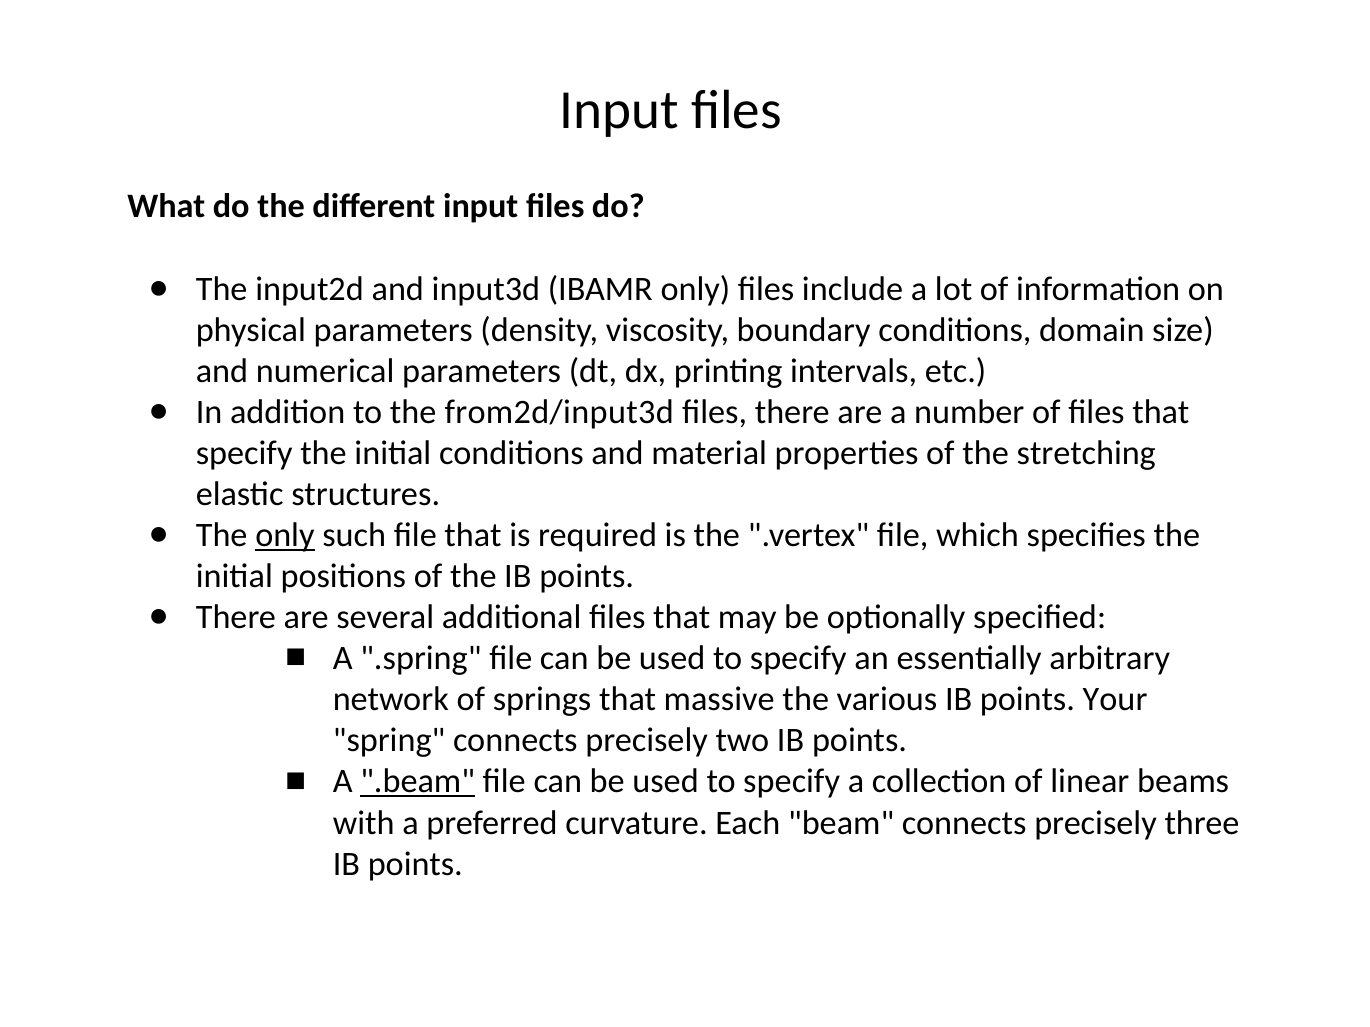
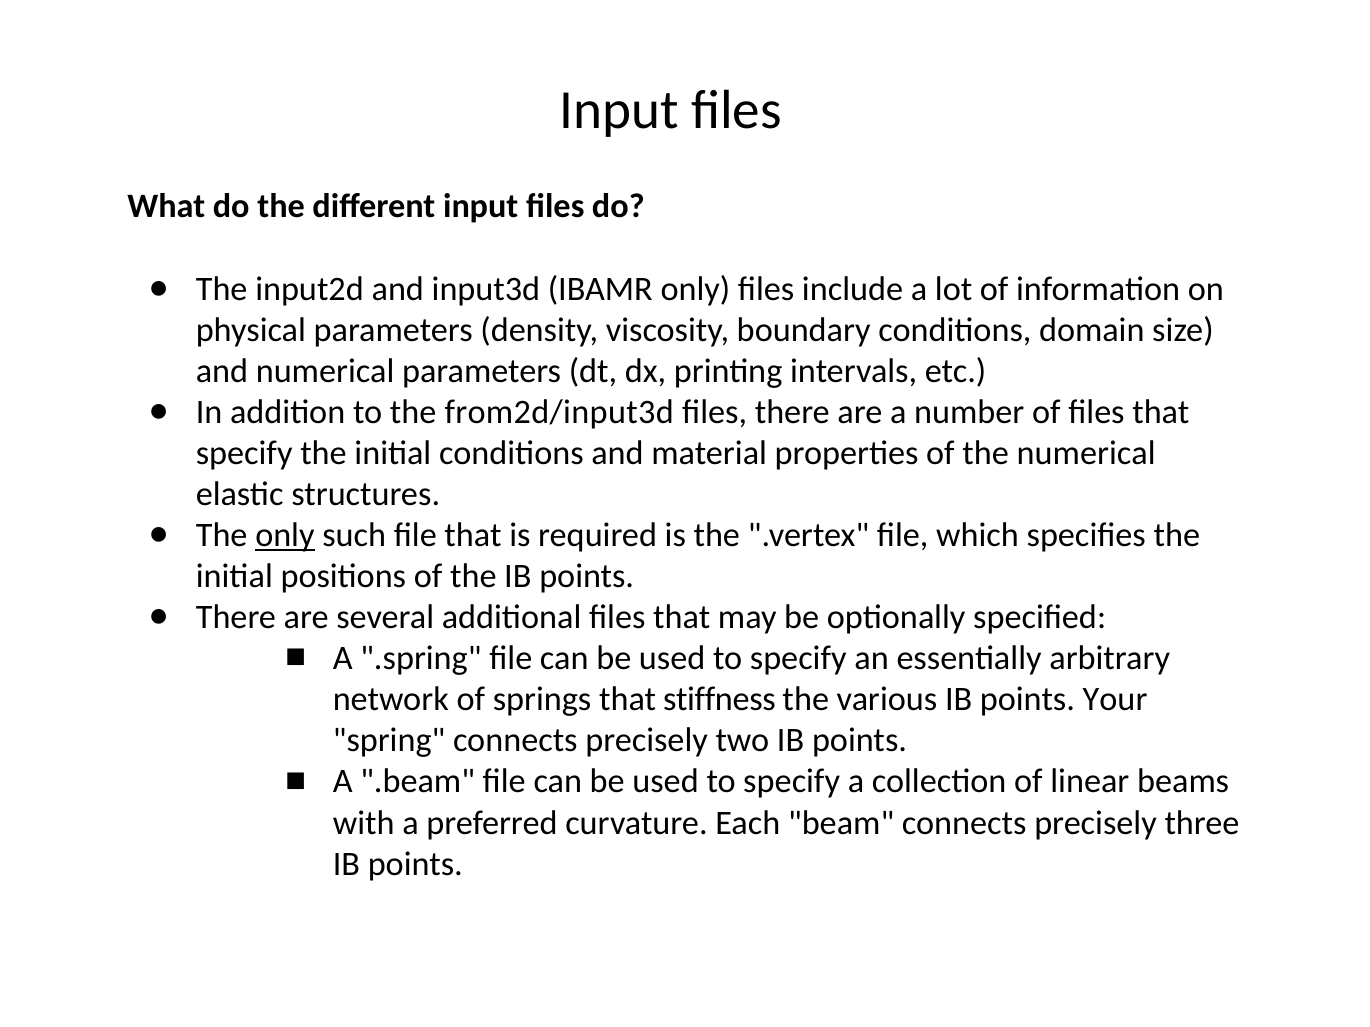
the stretching: stretching -> numerical
massive: massive -> stiffness
.beam underline: present -> none
